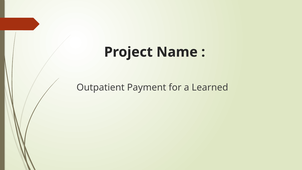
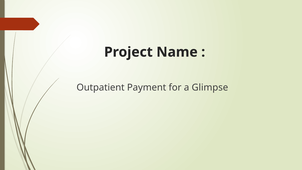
Learned: Learned -> Glimpse
